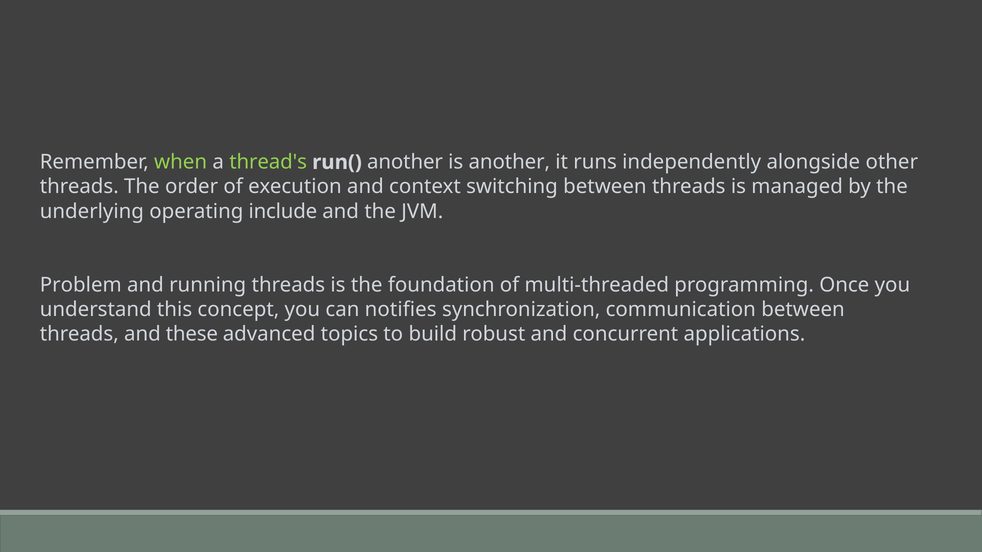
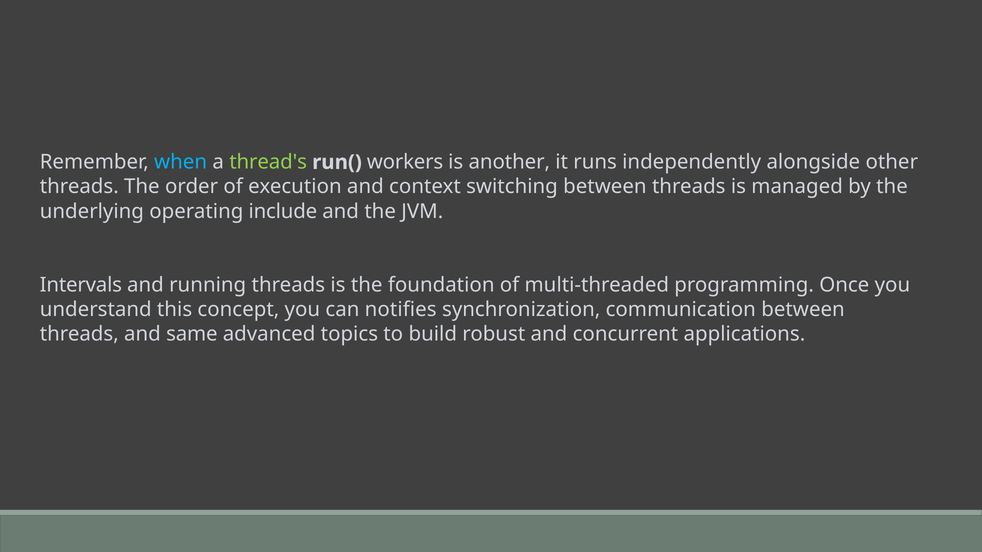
when colour: light green -> light blue
run( another: another -> workers
Problem: Problem -> Intervals
these: these -> same
